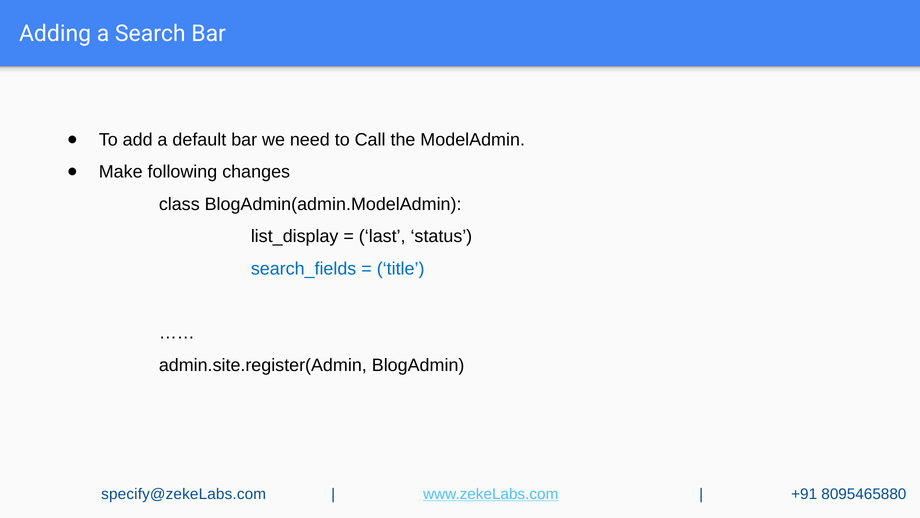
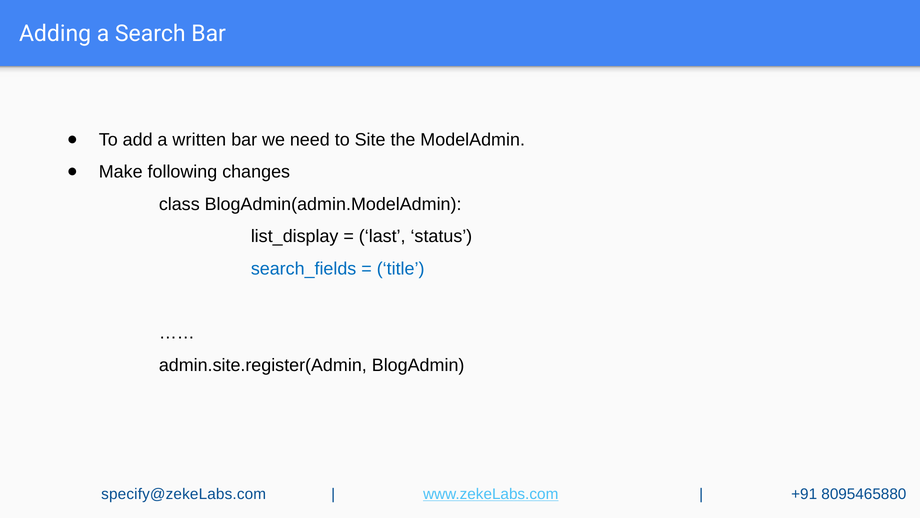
default: default -> written
Call: Call -> Site
